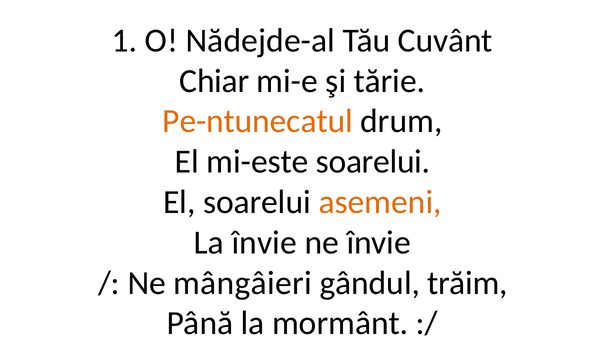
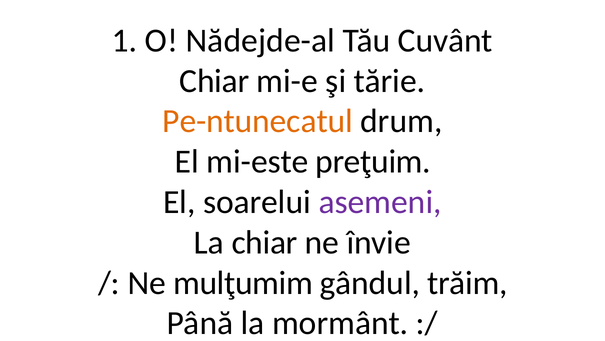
mi-este soarelui: soarelui -> preţuim
asemeni colour: orange -> purple
La învie: învie -> chiar
mângâieri: mângâieri -> mulţumim
